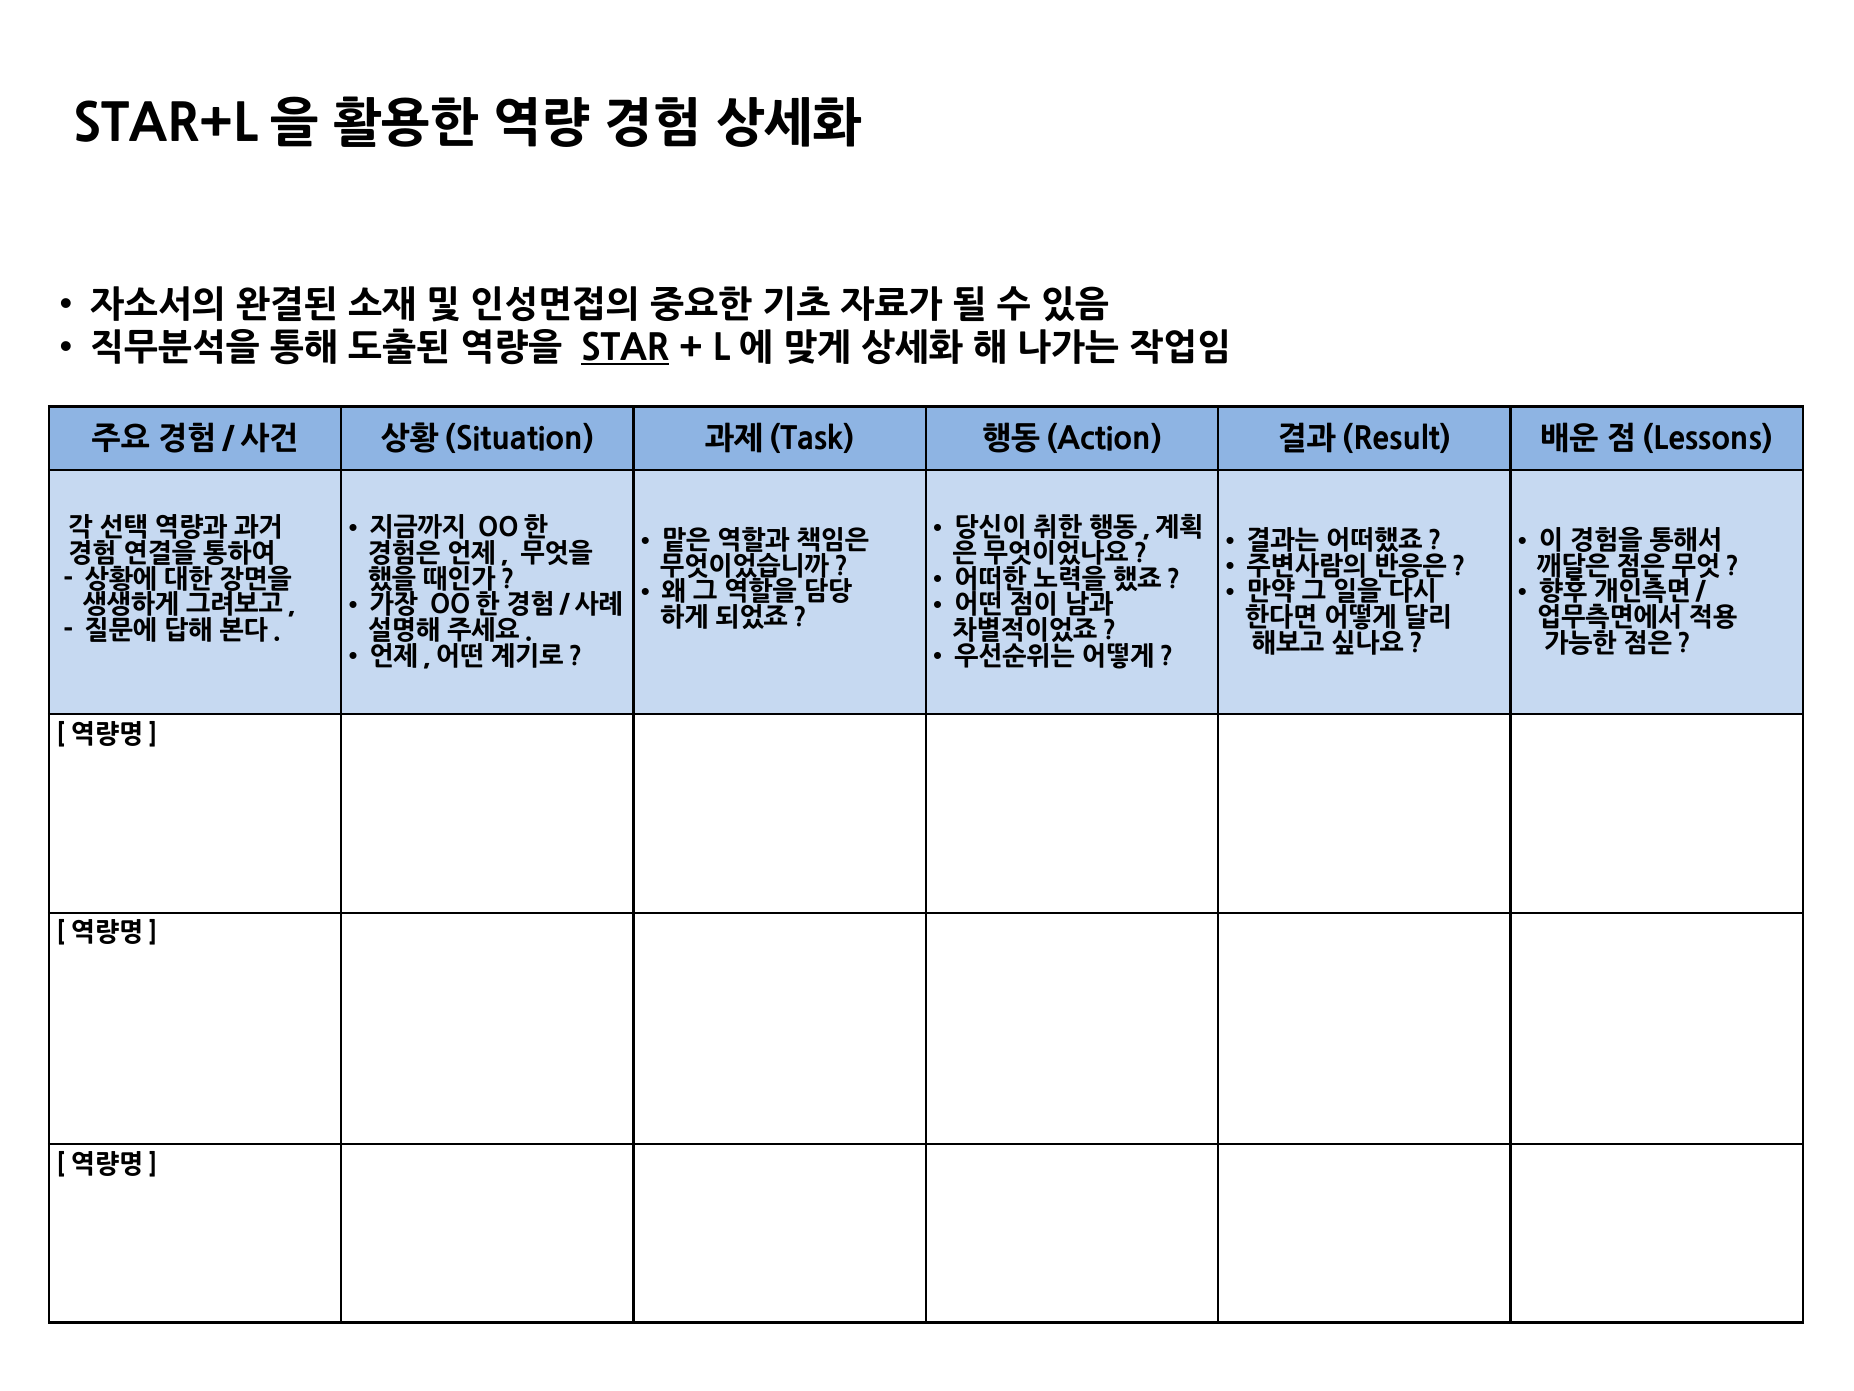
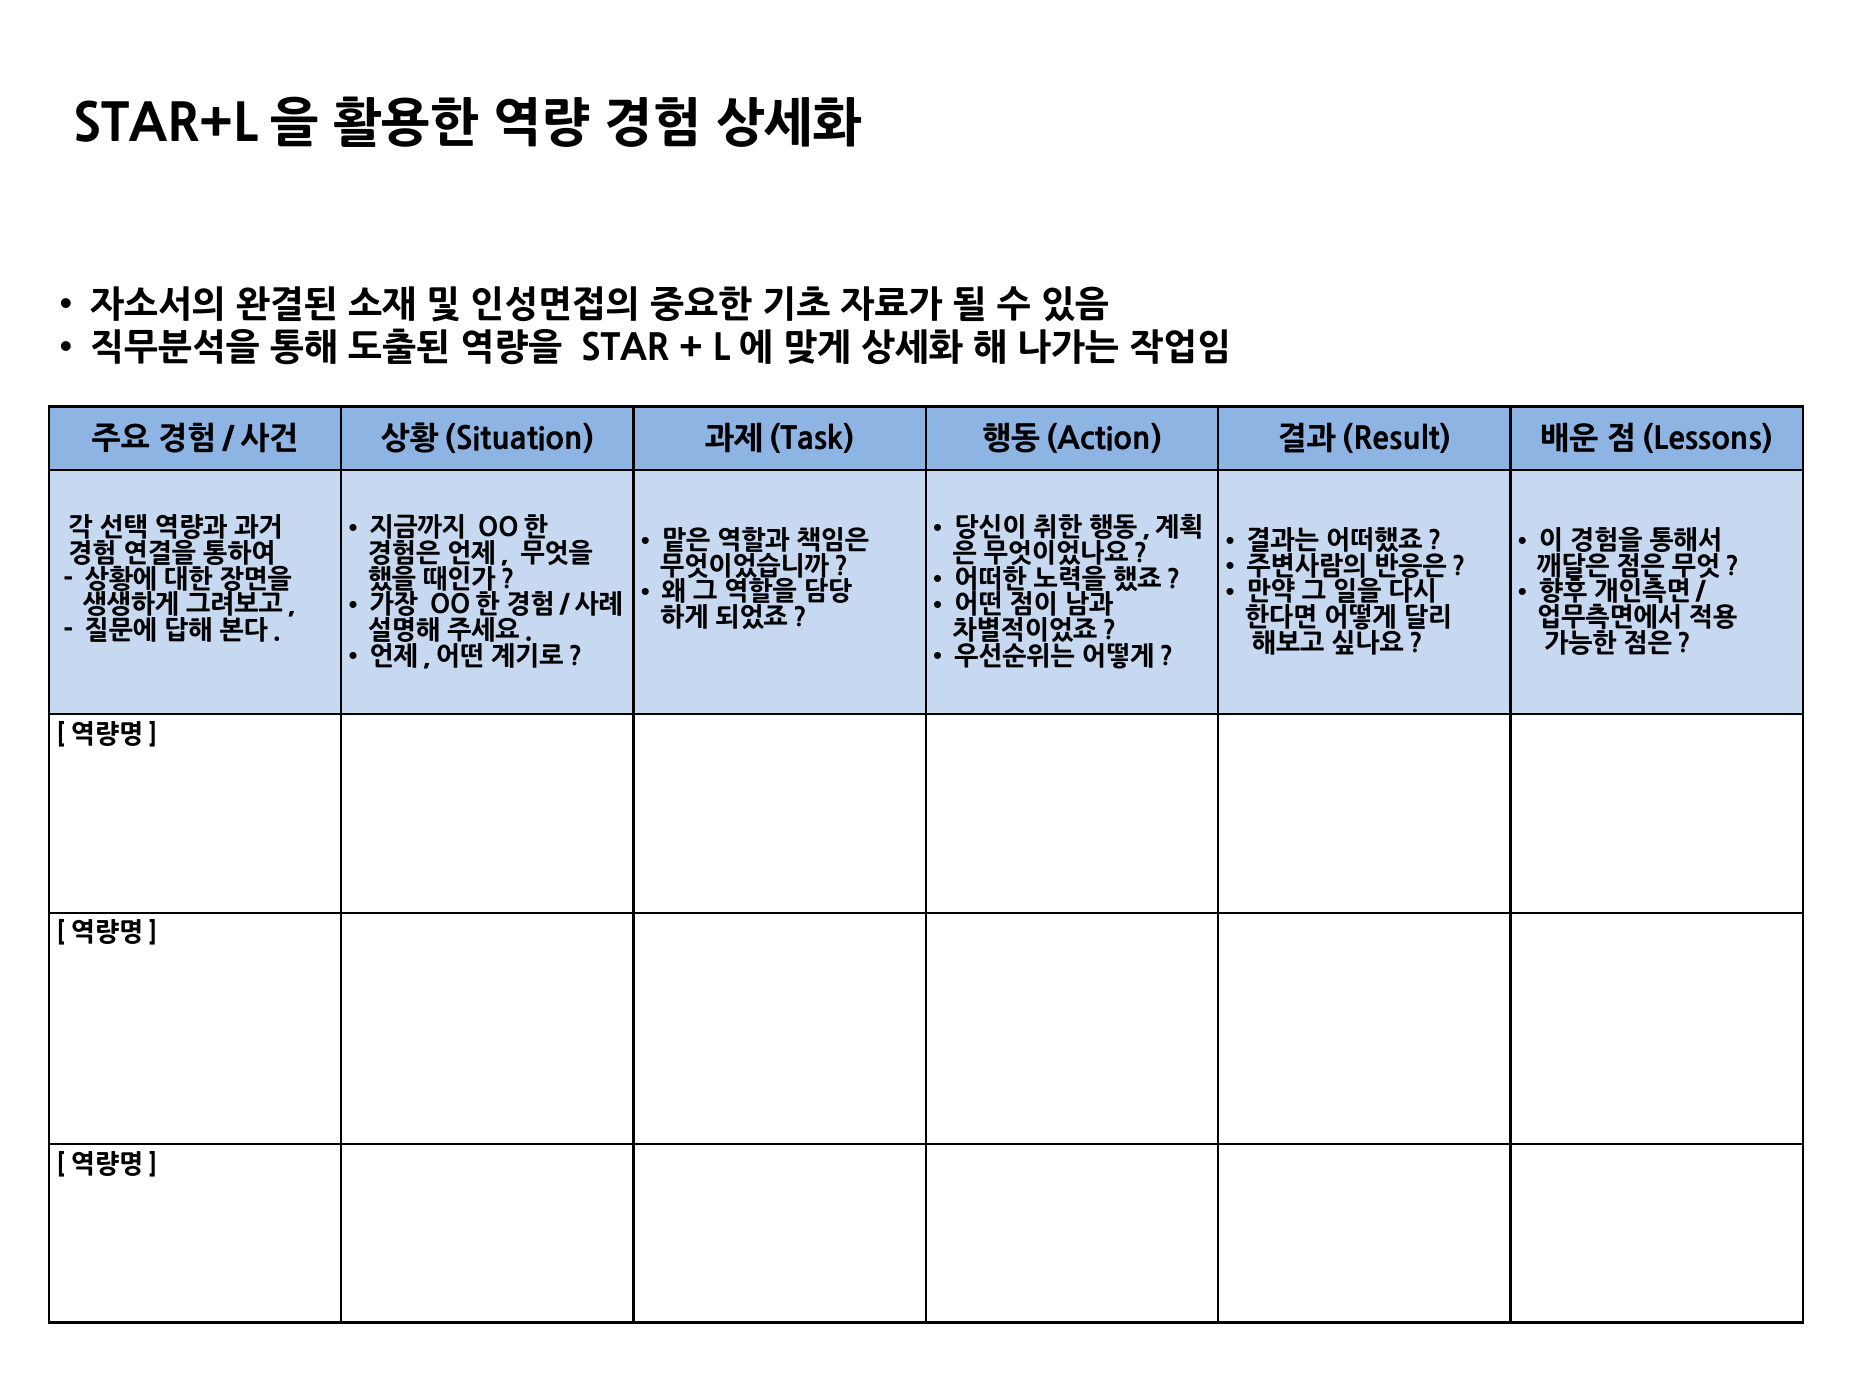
STAR underline: present -> none
